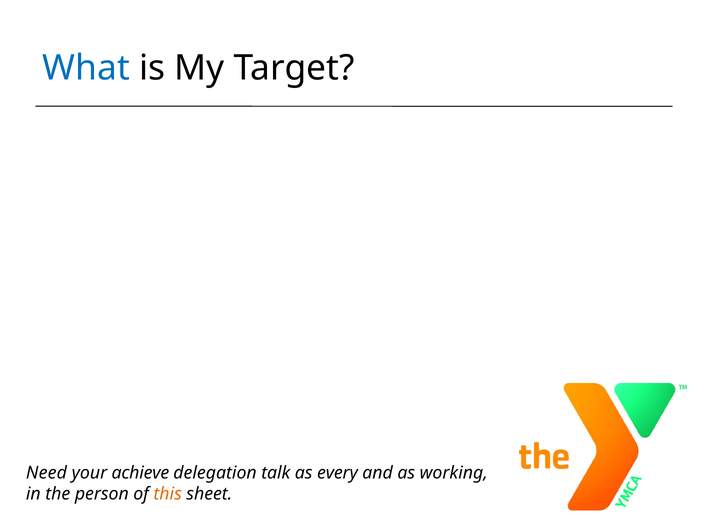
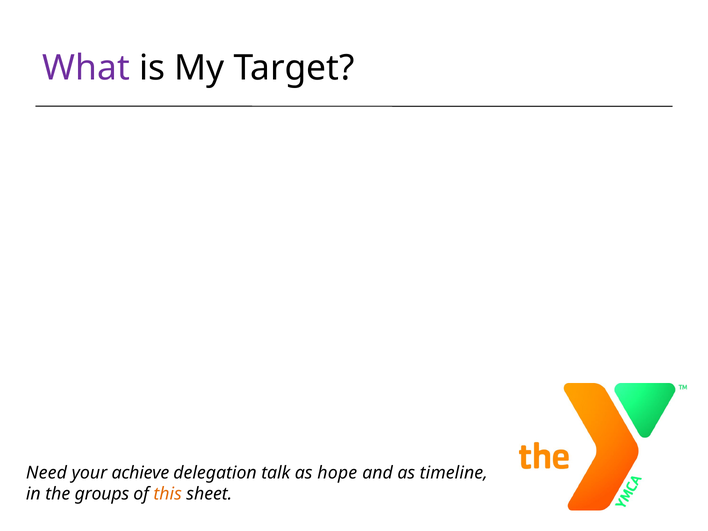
What colour: blue -> purple
every: every -> hope
working: working -> timeline
person: person -> groups
